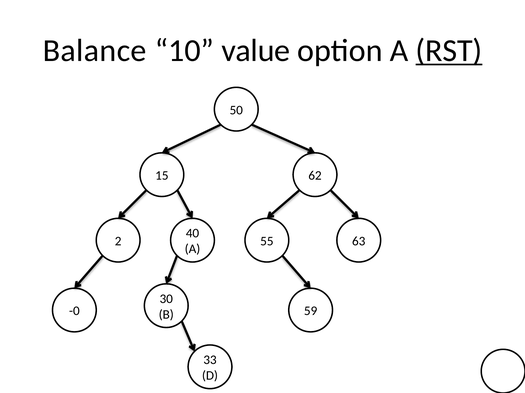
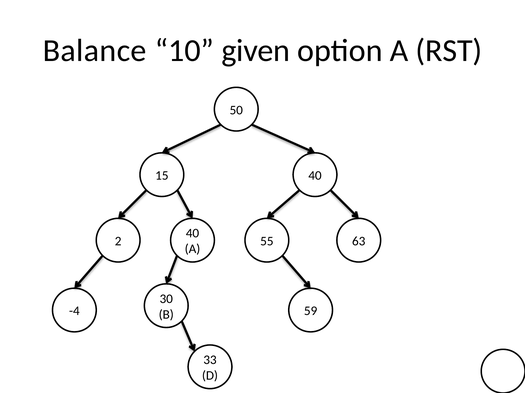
value: value -> given
RST underline: present -> none
15 62: 62 -> 40
-0: -0 -> -4
